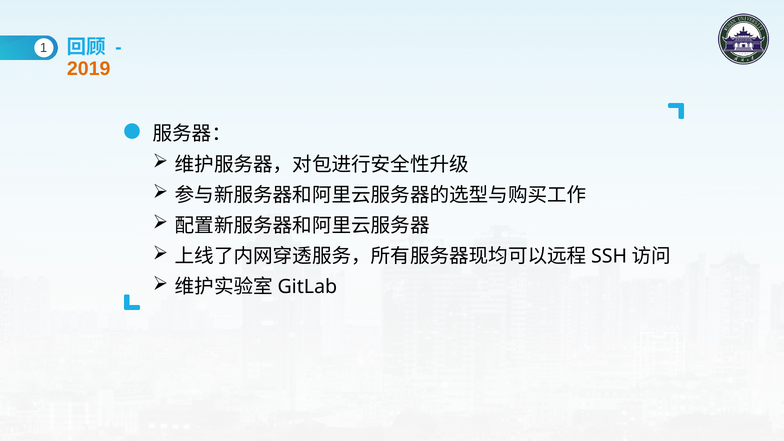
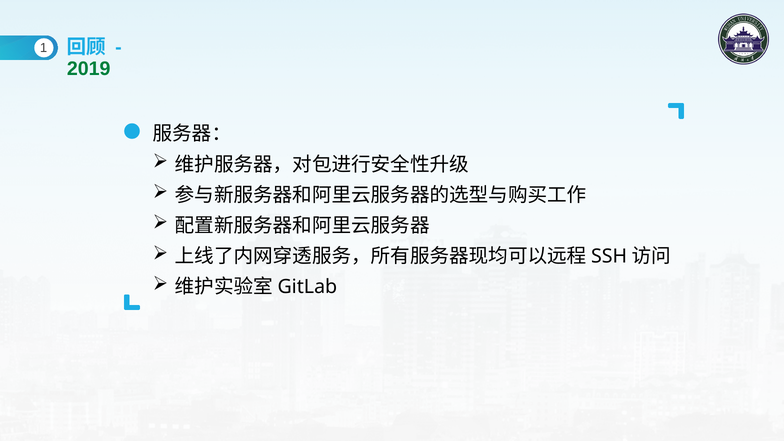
2019 colour: orange -> green
